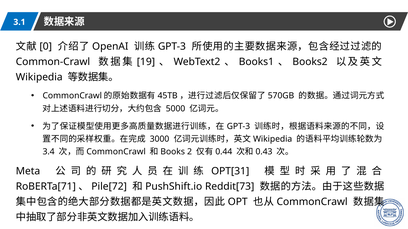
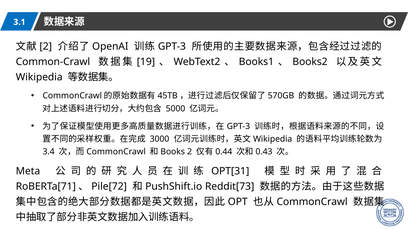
0 at (46, 47): 0 -> 2
